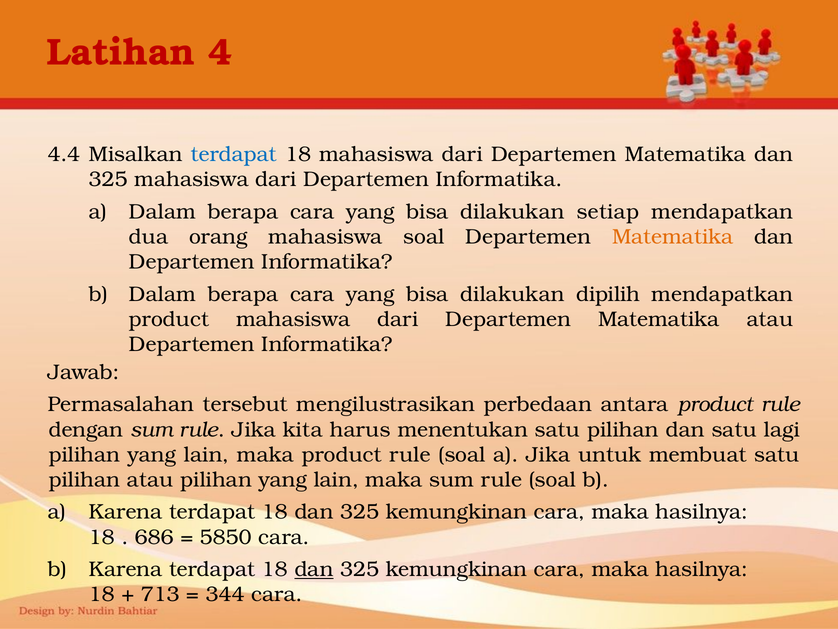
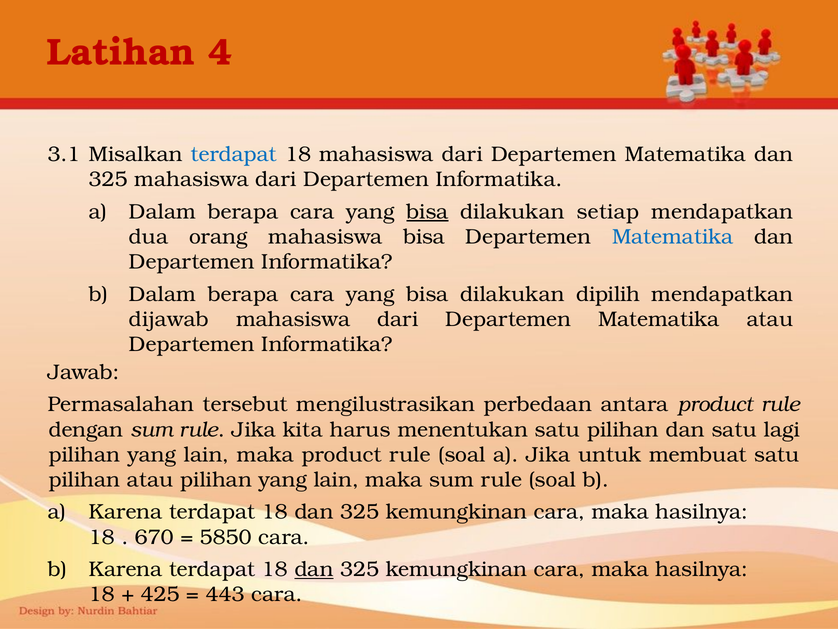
4.4: 4.4 -> 3.1
bisa at (427, 211) underline: none -> present
mahasiswa soal: soal -> bisa
Matematika at (673, 237) colour: orange -> blue
product at (169, 319): product -> dijawab
686: 686 -> 670
713: 713 -> 425
344: 344 -> 443
